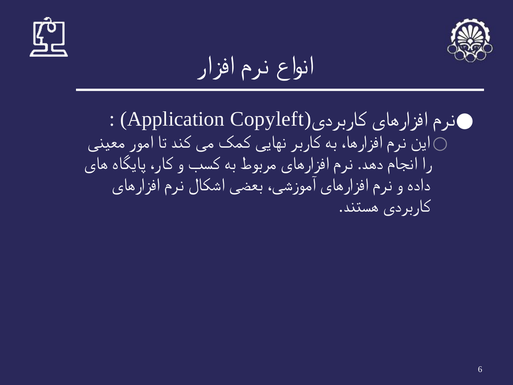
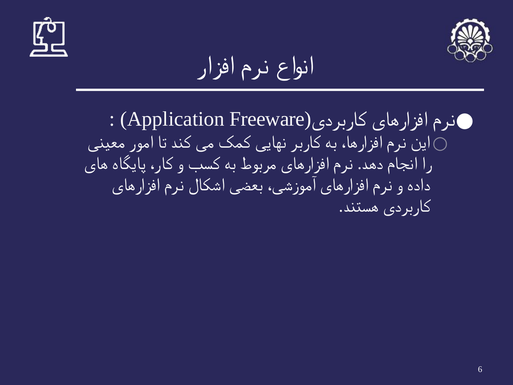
Copyleft: Copyleft -> Freeware
